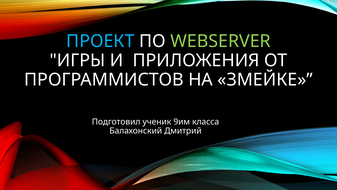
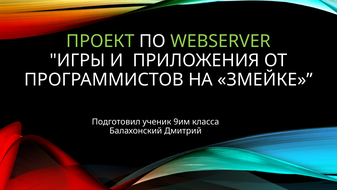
ПРОЕКТ colour: light blue -> light green
